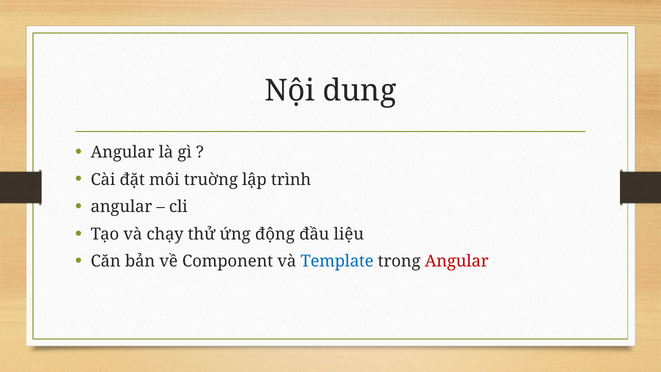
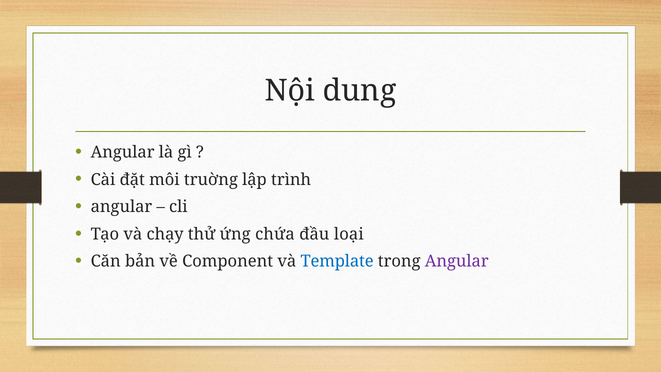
động: động -> chứa
liệu: liệu -> loại
Angular at (457, 261) colour: red -> purple
